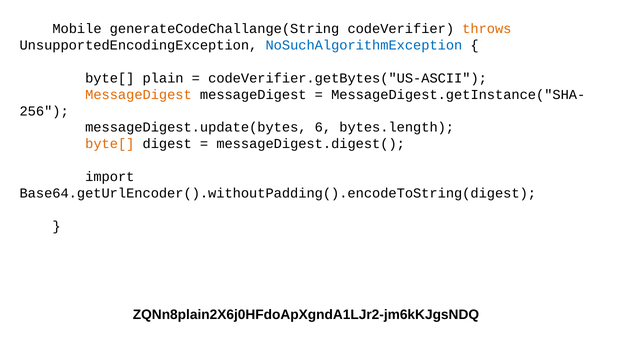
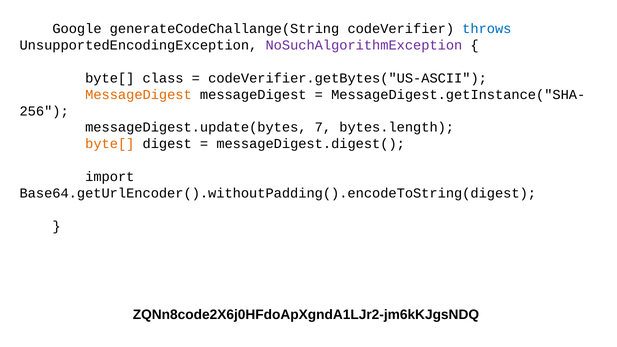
Mobile: Mobile -> Google
throws colour: orange -> blue
NoSuchAlgorithmException colour: blue -> purple
plain: plain -> class
6: 6 -> 7
ZQNn8plain2X6j0HFdoApXgndA1LJr2-jm6kKJgsNDQ: ZQNn8plain2X6j0HFdoApXgndA1LJr2-jm6kKJgsNDQ -> ZQNn8code2X6j0HFdoApXgndA1LJr2-jm6kKJgsNDQ
